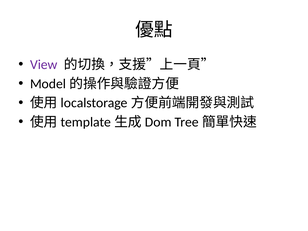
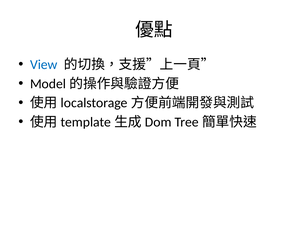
View colour: purple -> blue
